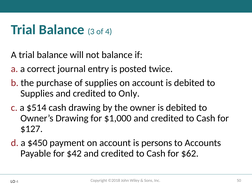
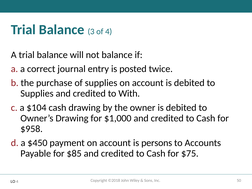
Only: Only -> With
$514: $514 -> $104
$127: $127 -> $958
$42: $42 -> $85
$62: $62 -> $75
